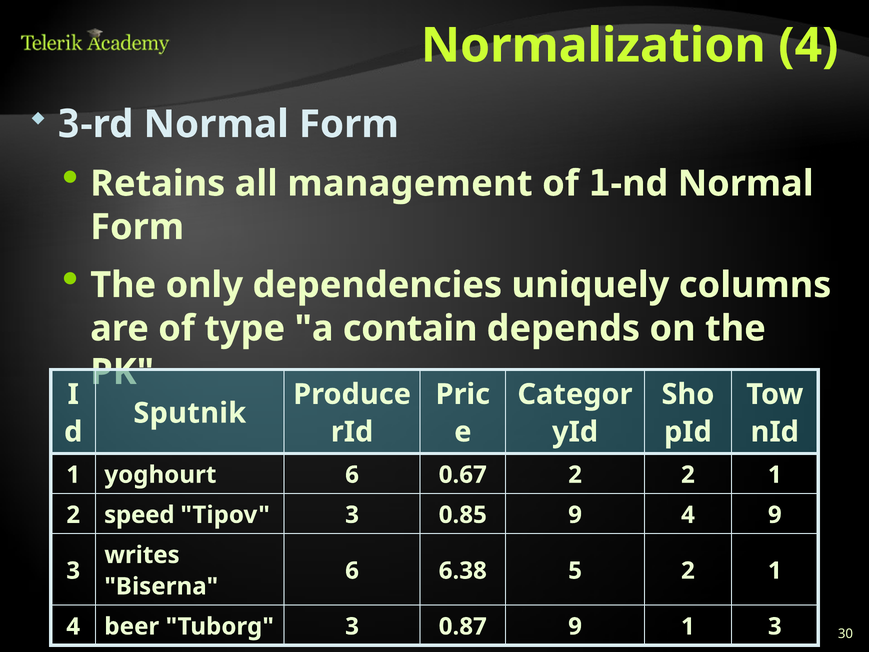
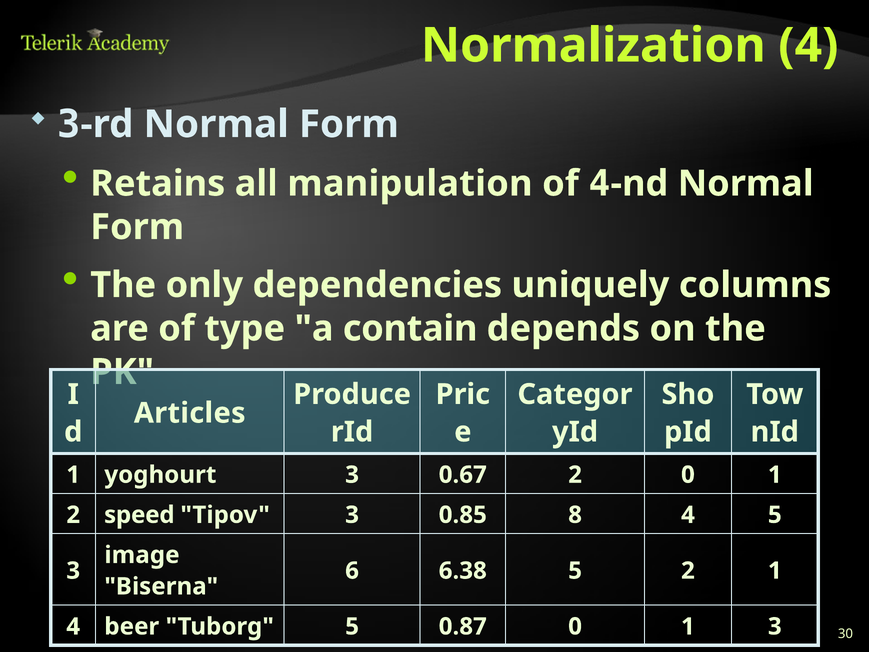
management: management -> manipulation
of 1: 1 -> 4
Sputnik: Sputnik -> Articles
yoghourt 6: 6 -> 3
2 2: 2 -> 0
0.85 9: 9 -> 8
4 9: 9 -> 5
writes: writes -> image
Tuborg 3: 3 -> 5
0.87 9: 9 -> 0
